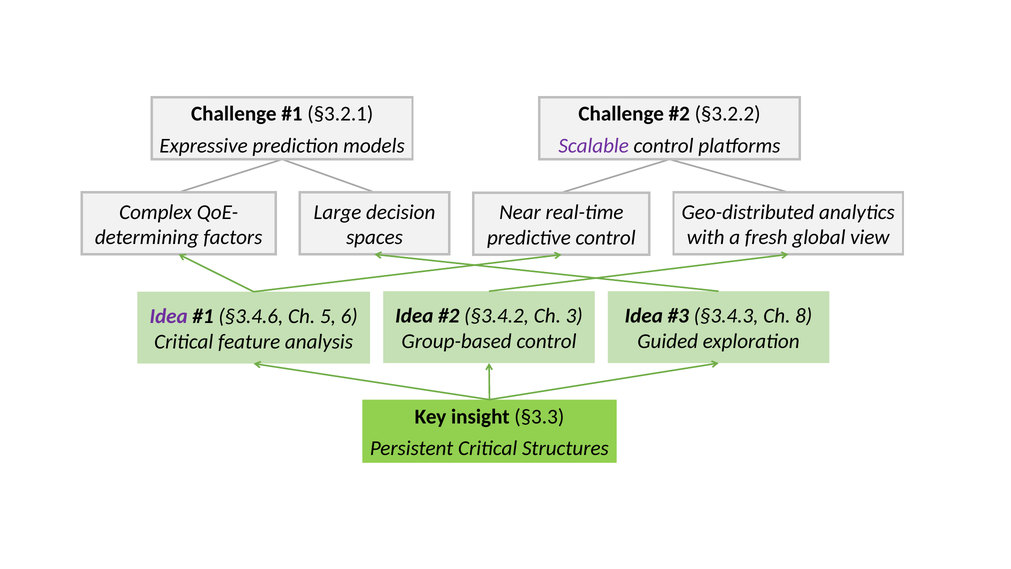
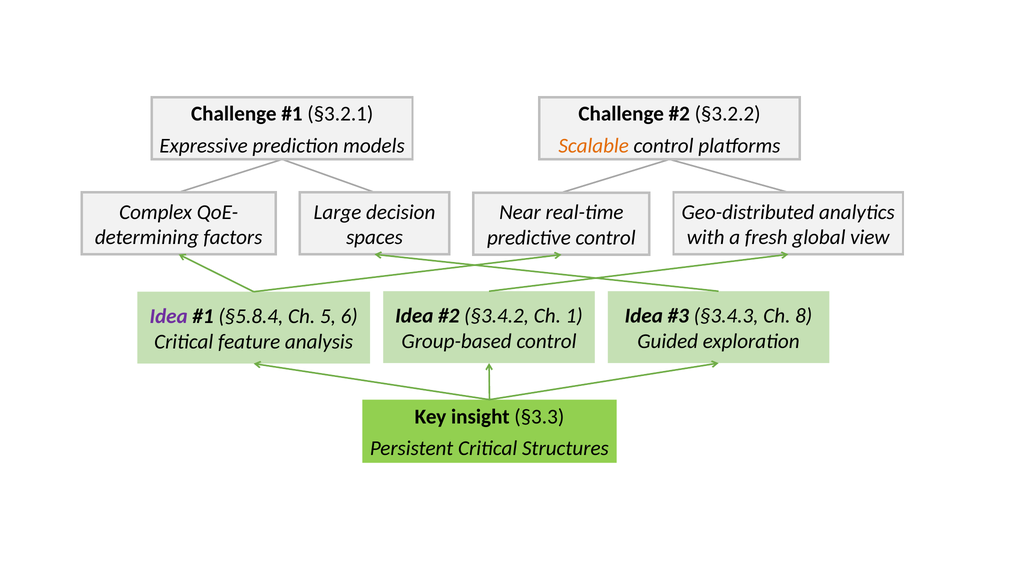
Scalable colour: purple -> orange
3: 3 -> 1
§3.4.6: §3.4.6 -> §5.8.4
